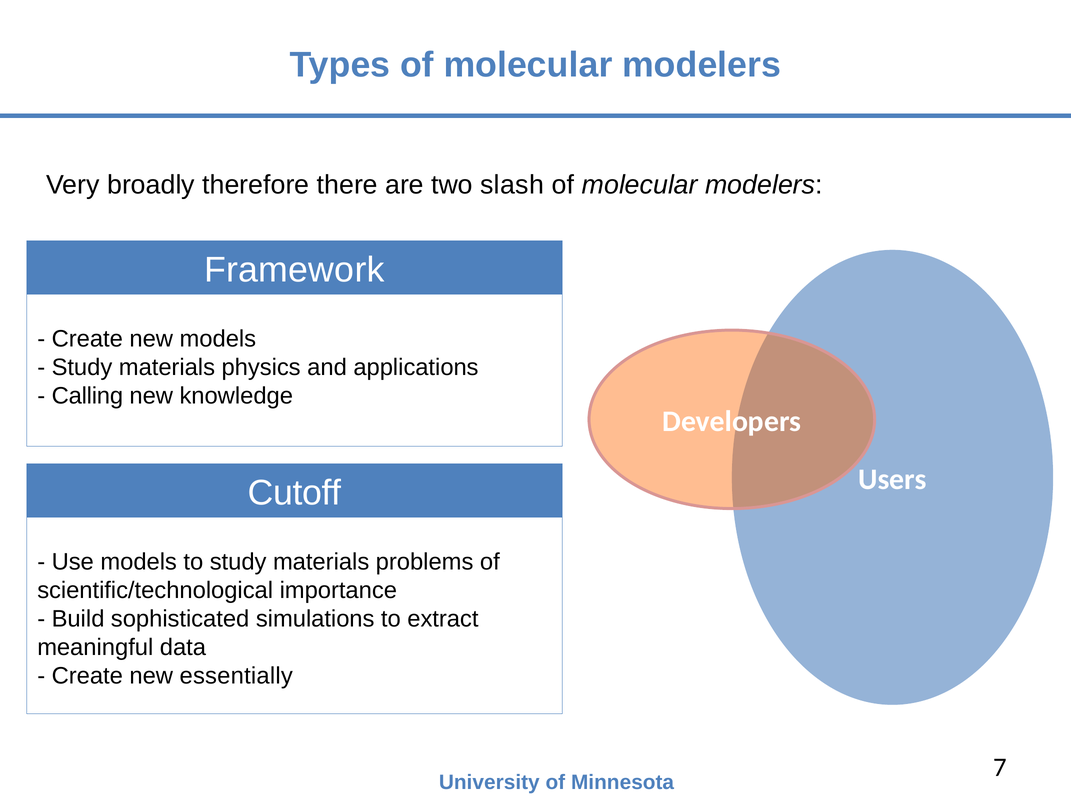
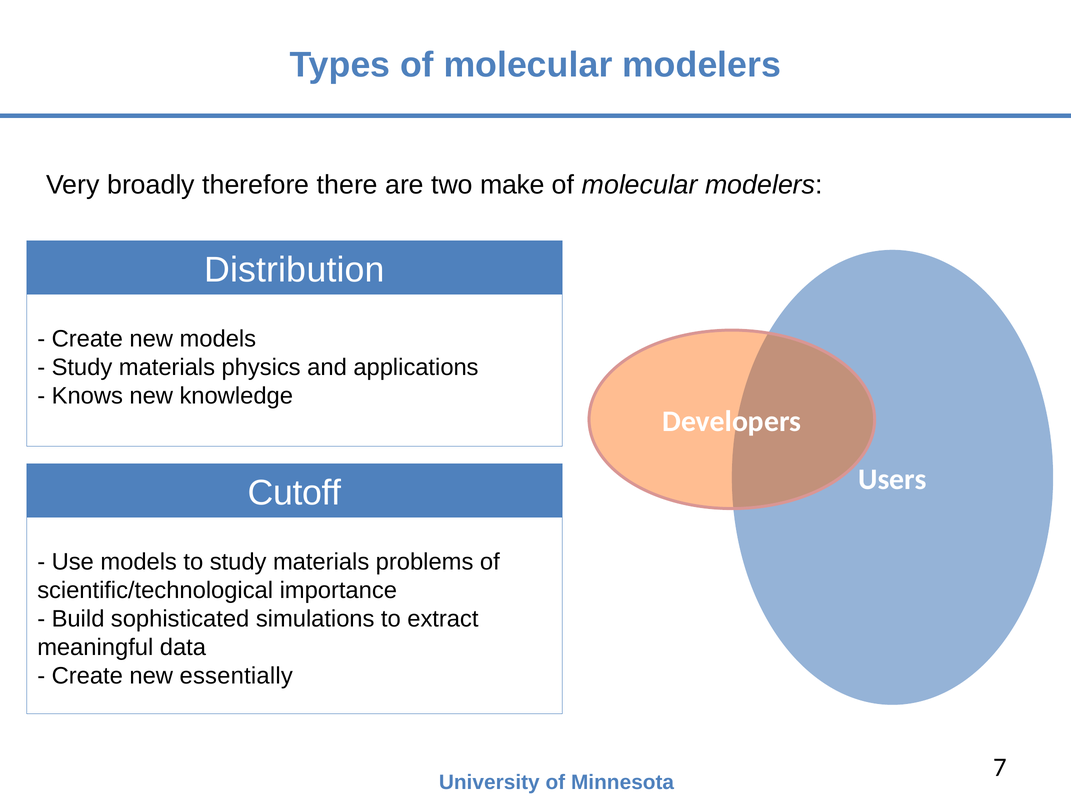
slash: slash -> make
Framework: Framework -> Distribution
Calling: Calling -> Knows
